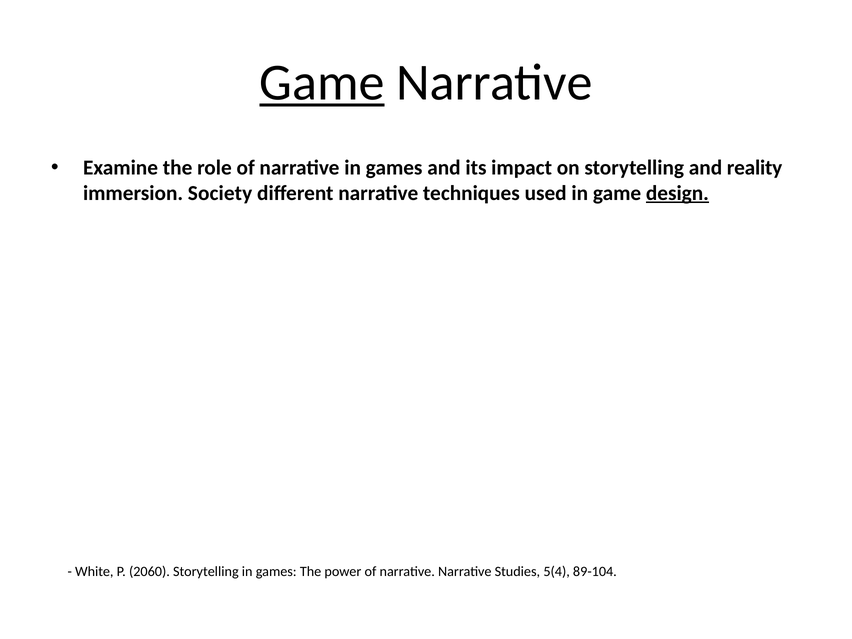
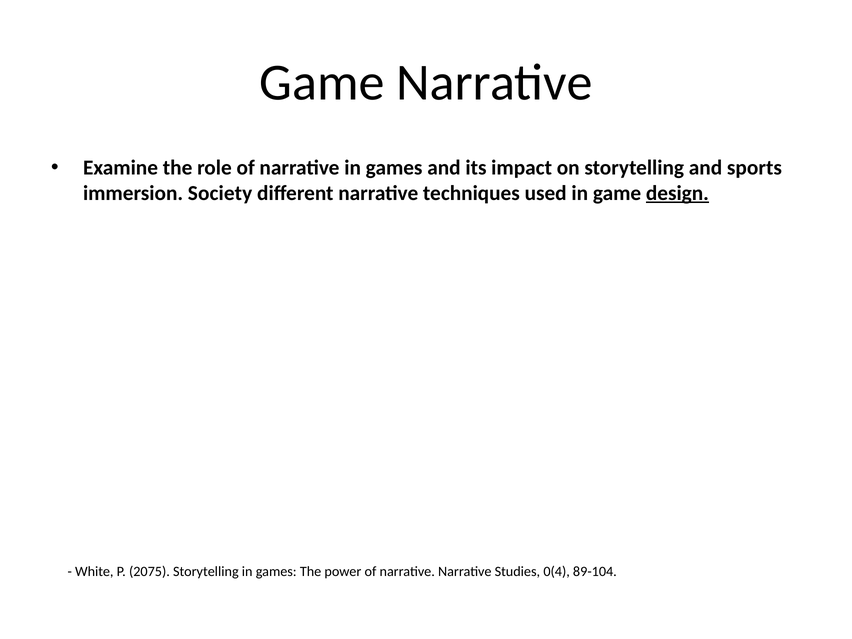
Game at (322, 82) underline: present -> none
reality: reality -> sports
2060: 2060 -> 2075
5(4: 5(4 -> 0(4
